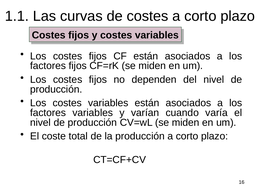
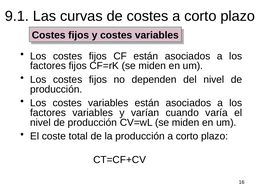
1.1: 1.1 -> 9.1
